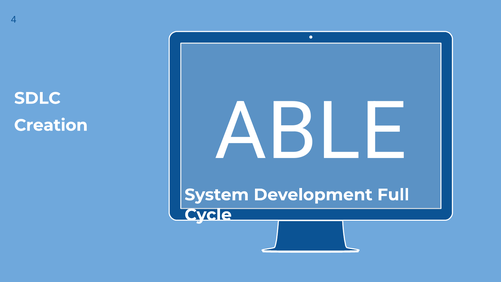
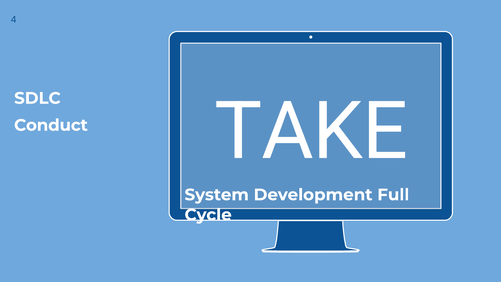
ABLE: ABLE -> TAKE
Creation: Creation -> Conduct
